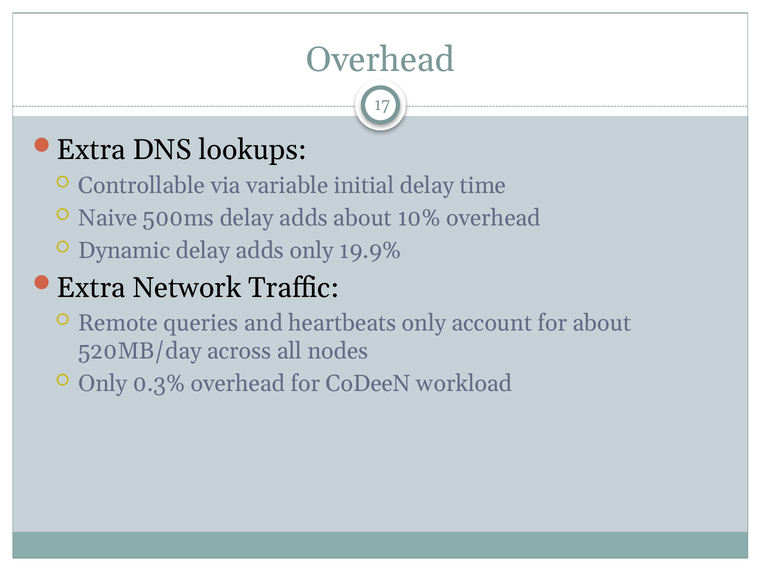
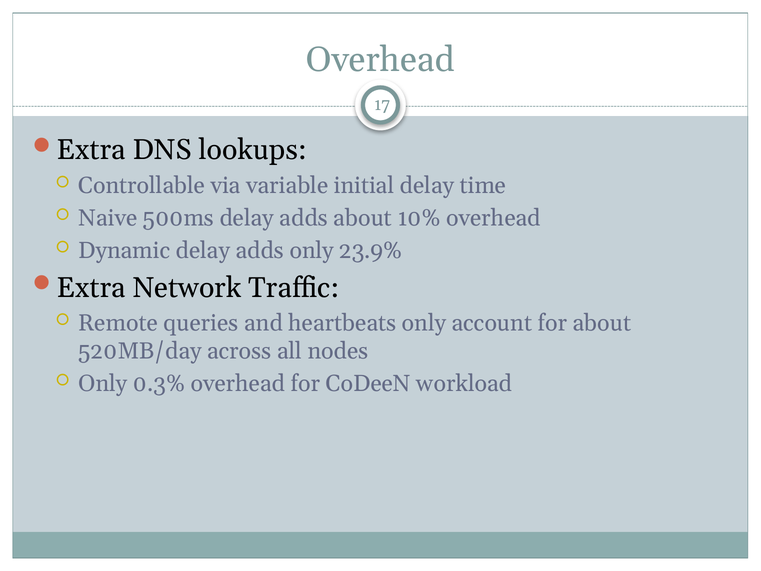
19.9%: 19.9% -> 23.9%
